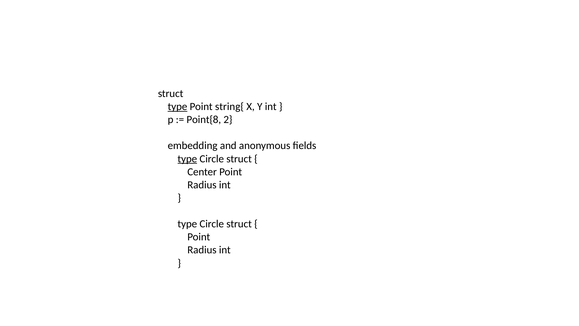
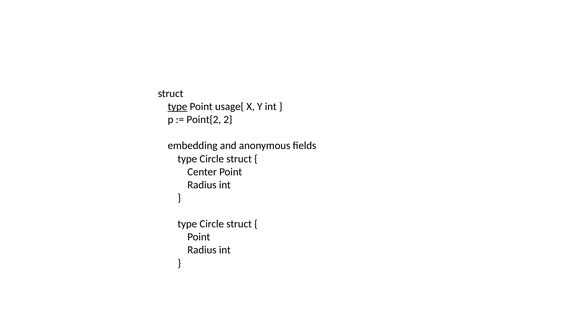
string{: string{ -> usage{
Point{8: Point{8 -> Point{2
type at (187, 159) underline: present -> none
